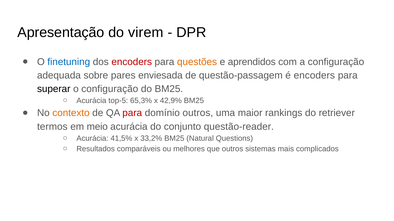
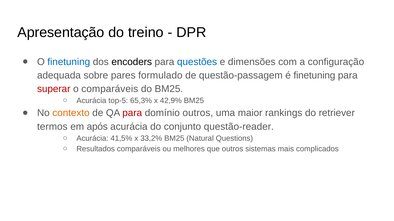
virem: virem -> treino
encoders at (132, 62) colour: red -> black
questões colour: orange -> blue
aprendidos: aprendidos -> dimensões
enviesada: enviesada -> formulado
é encoders: encoders -> finetuning
superar colour: black -> red
o configuração: configuração -> comparáveis
meio: meio -> após
